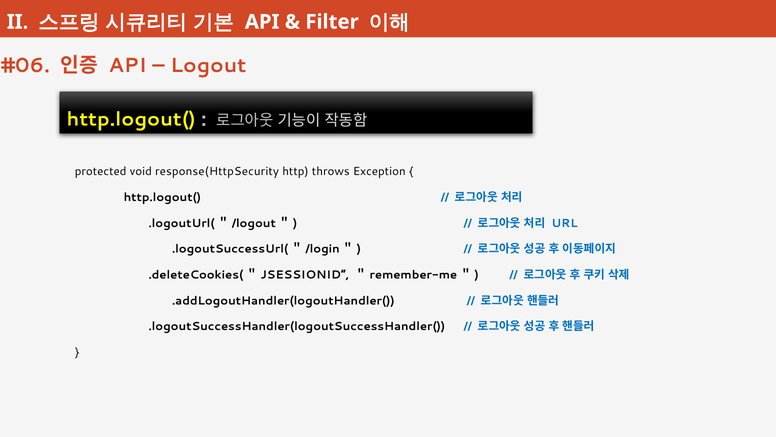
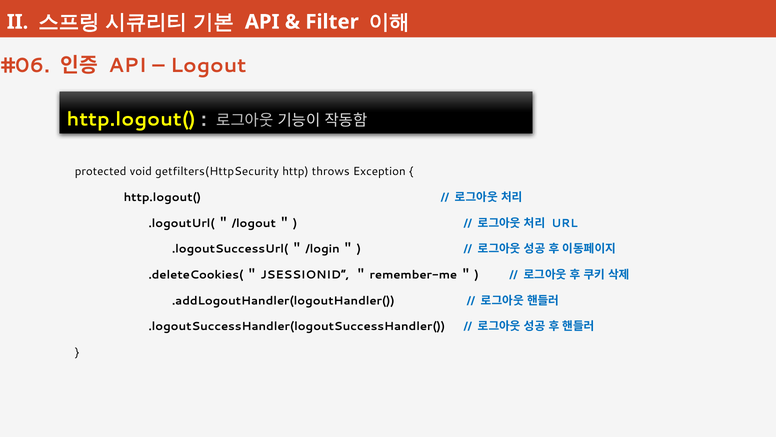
response(HttpSecurity: response(HttpSecurity -> getfilters(HttpSecurity
